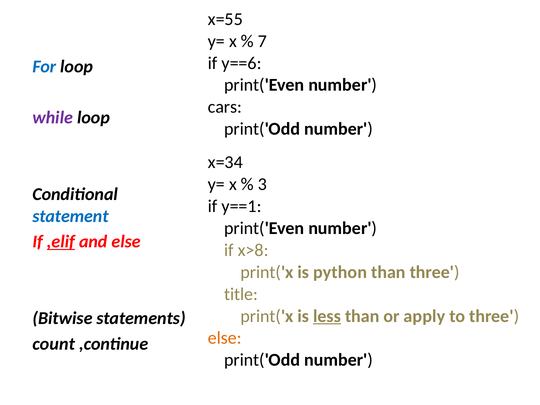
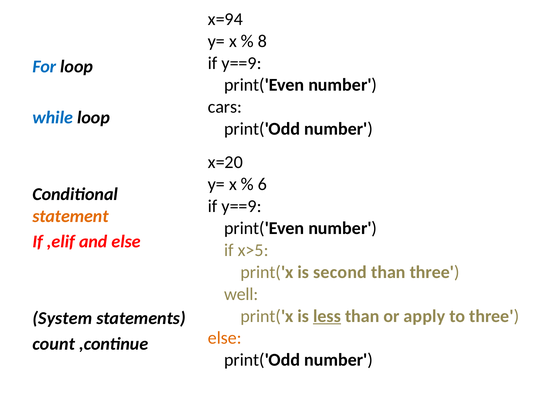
x=55: x=55 -> x=94
7: 7 -> 8
y==6 at (242, 63): y==6 -> y==9
while colour: purple -> blue
x=34: x=34 -> x=20
3: 3 -> 6
y==1 at (242, 206): y==1 -> y==9
statement colour: blue -> orange
,elif underline: present -> none
x>8: x>8 -> x>5
python: python -> second
title: title -> well
Bitwise: Bitwise -> System
